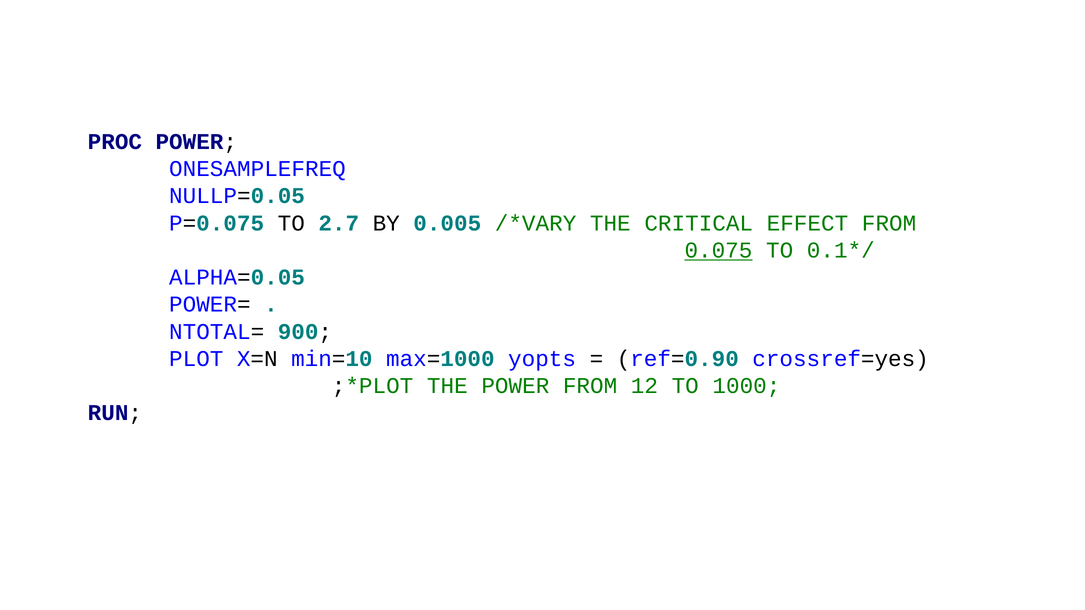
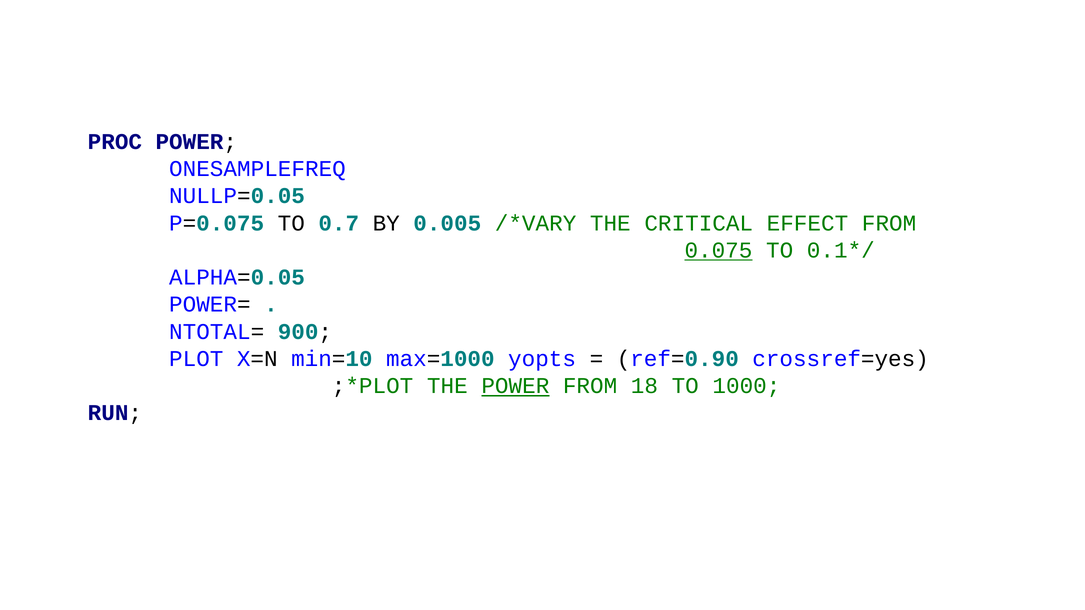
2.7: 2.7 -> 0.7
POWER at (515, 386) underline: none -> present
12: 12 -> 18
